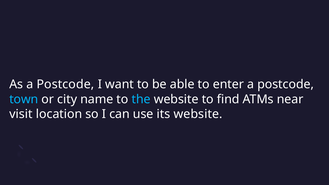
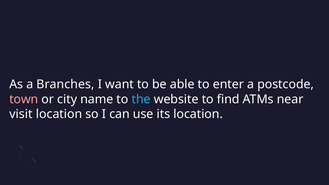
As a Postcode: Postcode -> Branches
town colour: light blue -> pink
its website: website -> location
